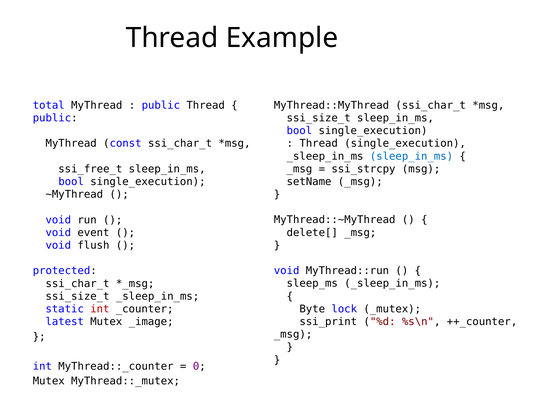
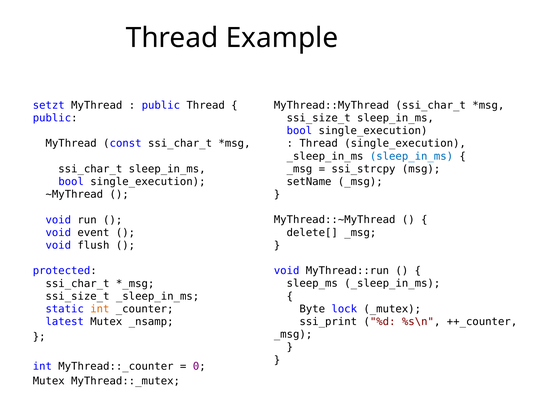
total: total -> setzt
ssi_free_t at (90, 169): ssi_free_t -> ssi_char_t
int at (100, 309) colour: red -> orange
_image: _image -> _nsamp
